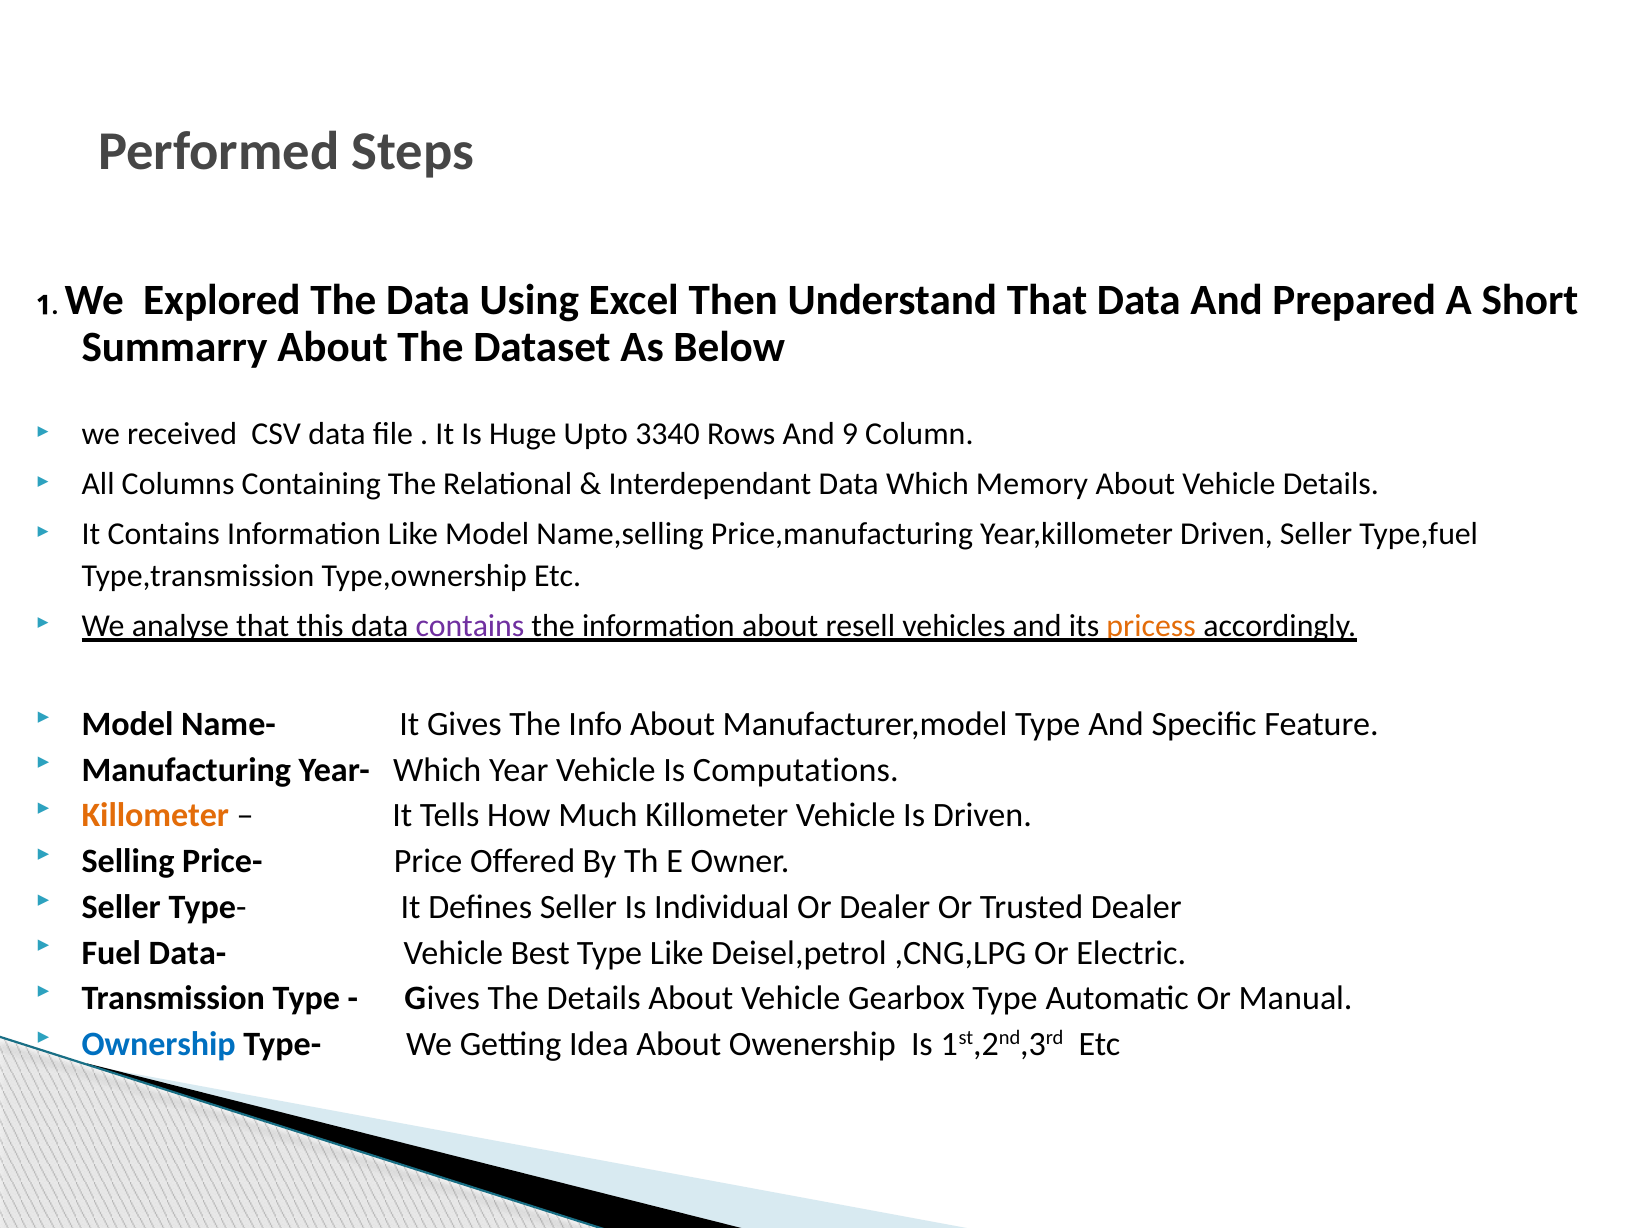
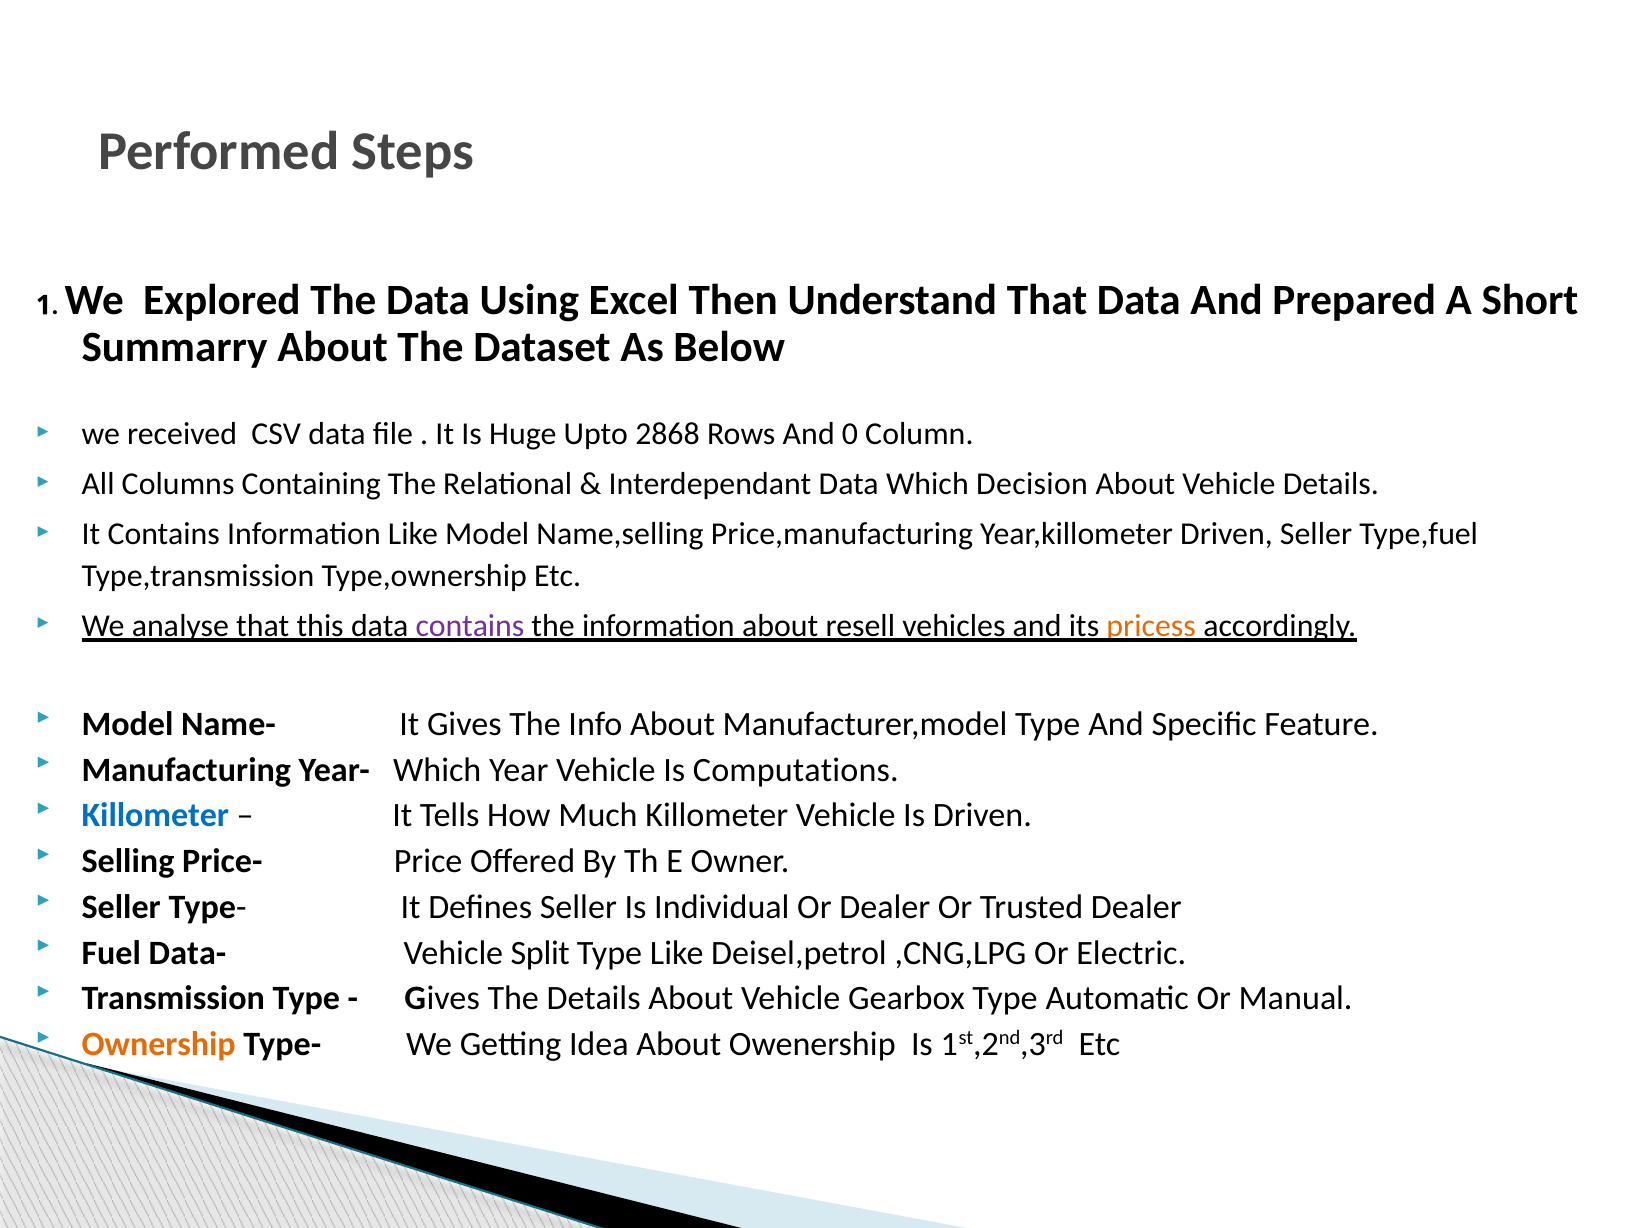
3340: 3340 -> 2868
9: 9 -> 0
Memory: Memory -> Decision
Killometer at (155, 816) colour: orange -> blue
Best: Best -> Split
Ownership colour: blue -> orange
